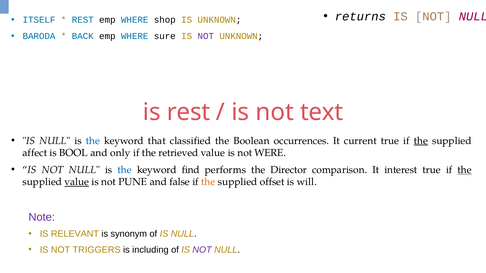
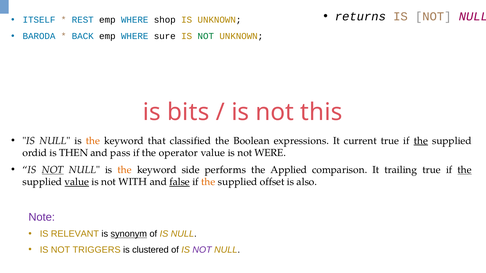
NOT at (206, 36) colour: purple -> green
is rest: rest -> bits
text: text -> this
the at (93, 141) colour: blue -> orange
occurrences: occurrences -> expressions
affect: affect -> ordid
BOOL: BOOL -> THEN
only: only -> pass
retrieved: retrieved -> operator
NOT at (53, 170) underline: none -> present
the at (125, 170) colour: blue -> orange
find: find -> side
Director: Director -> Applied
interest: interest -> trailing
PUNE: PUNE -> WITH
false underline: none -> present
will: will -> also
synonym underline: none -> present
including: including -> clustered
